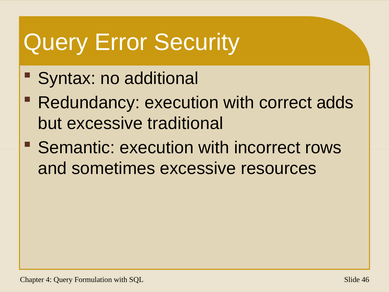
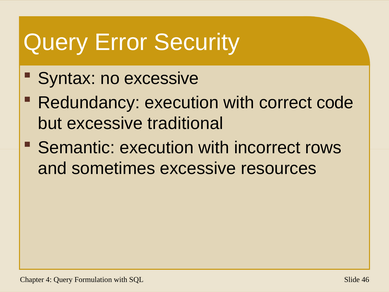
no additional: additional -> excessive
adds: adds -> code
